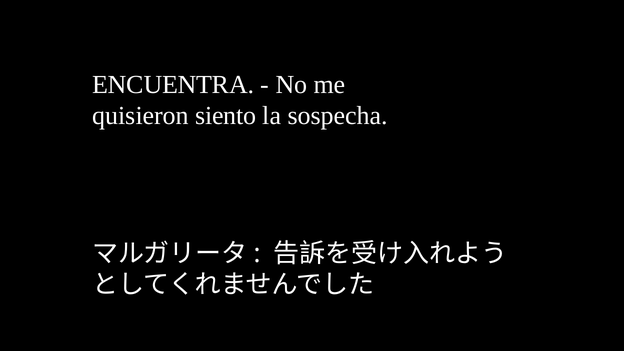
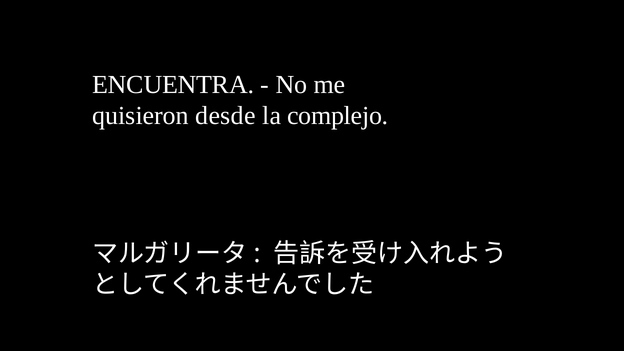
siento: siento -> desde
sospecha: sospecha -> complejo
